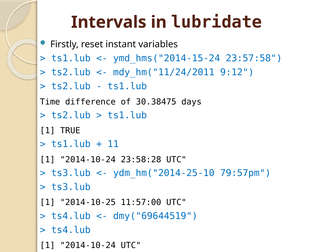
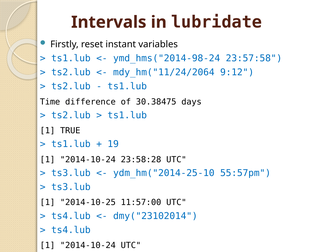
ymd_hms("2014-15-24: ymd_hms("2014-15-24 -> ymd_hms("2014-98-24
mdy_hm("11/24/2011: mdy_hm("11/24/2011 -> mdy_hm("11/24/2064
11: 11 -> 19
79:57pm: 79:57pm -> 55:57pm
dmy("69644519: dmy("69644519 -> dmy("23102014
